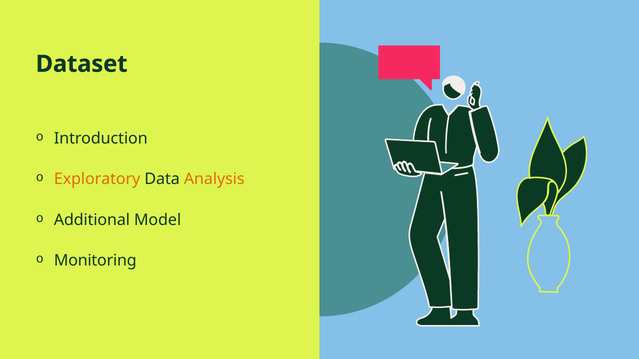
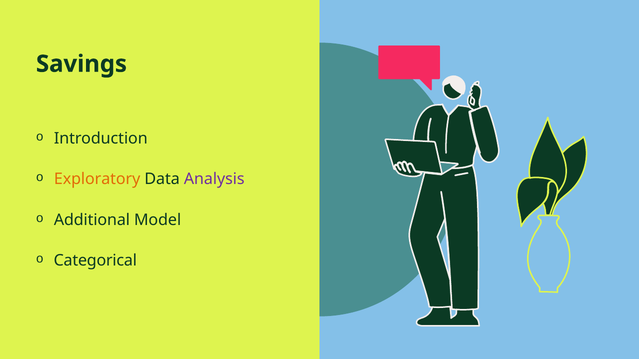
Dataset: Dataset -> Savings
Analysis colour: orange -> purple
Monitoring: Monitoring -> Categorical
